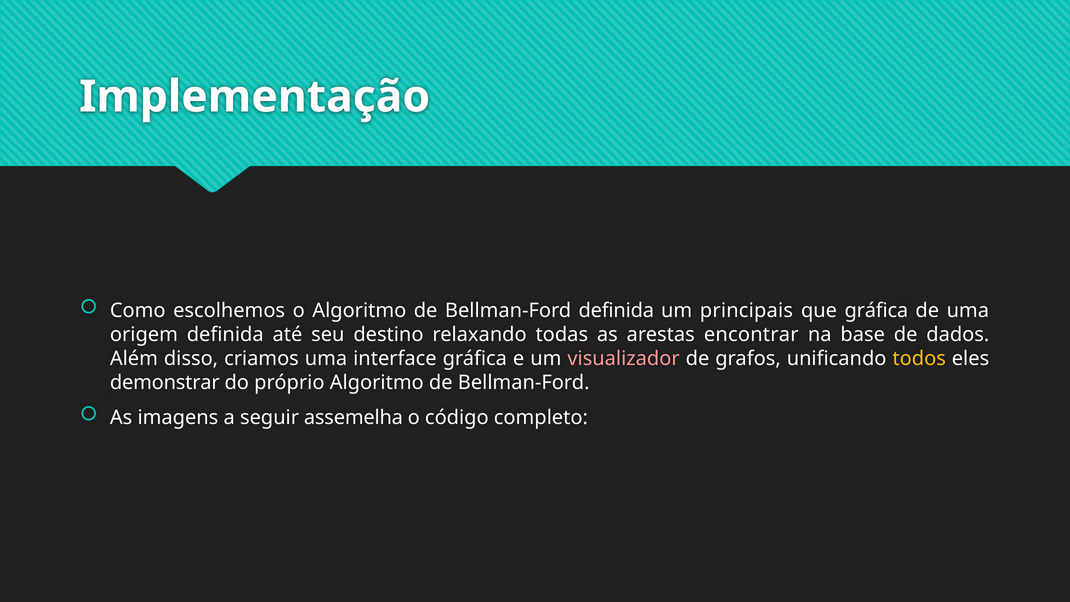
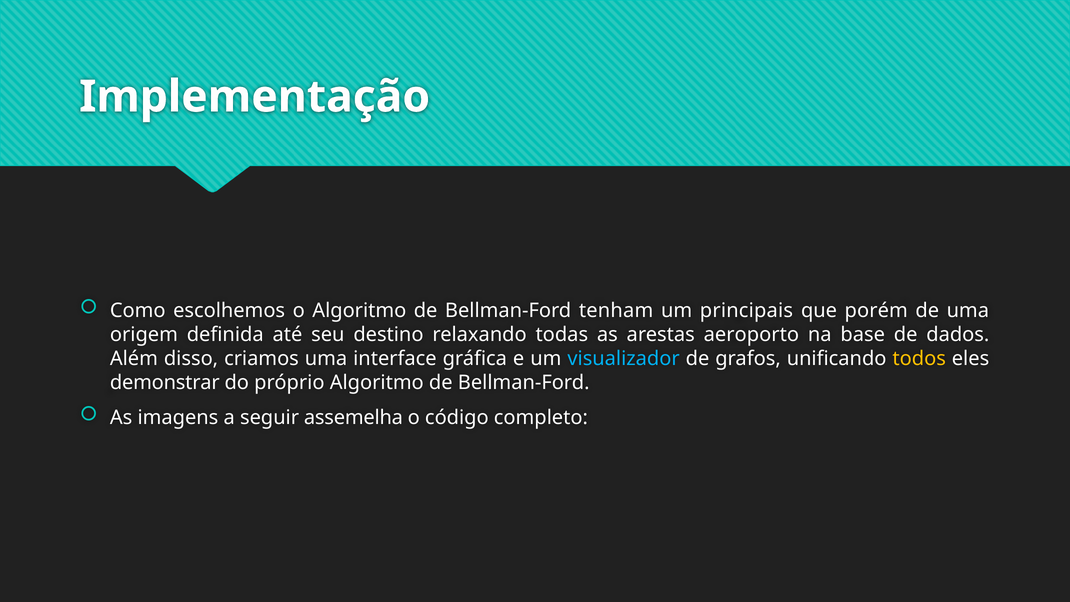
Bellman-Ford definida: definida -> tenham
que gráfica: gráfica -> porém
encontrar: encontrar -> aeroporto
visualizador colour: pink -> light blue
